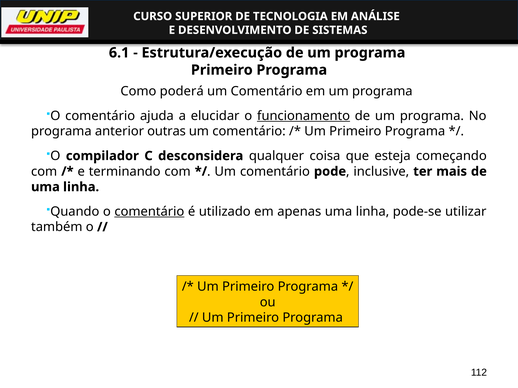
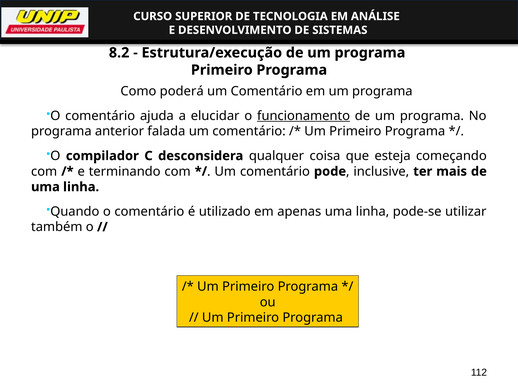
6.1: 6.1 -> 8.2
outras: outras -> falada
comentário at (149, 212) underline: present -> none
